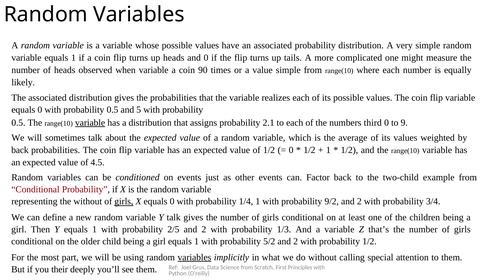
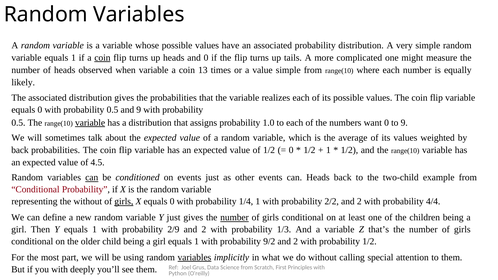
coin at (102, 58) underline: none -> present
90: 90 -> 13
and 5: 5 -> 9
2.1: 2.1 -> 1.0
third: third -> want
can at (92, 178) underline: none -> present
can Factor: Factor -> Heads
9/2: 9/2 -> 2/2
3/4: 3/4 -> 4/4
Y talk: talk -> just
number at (235, 218) underline: none -> present
2/5: 2/5 -> 2/9
5/2: 5/2 -> 9/2
you their: their -> with
